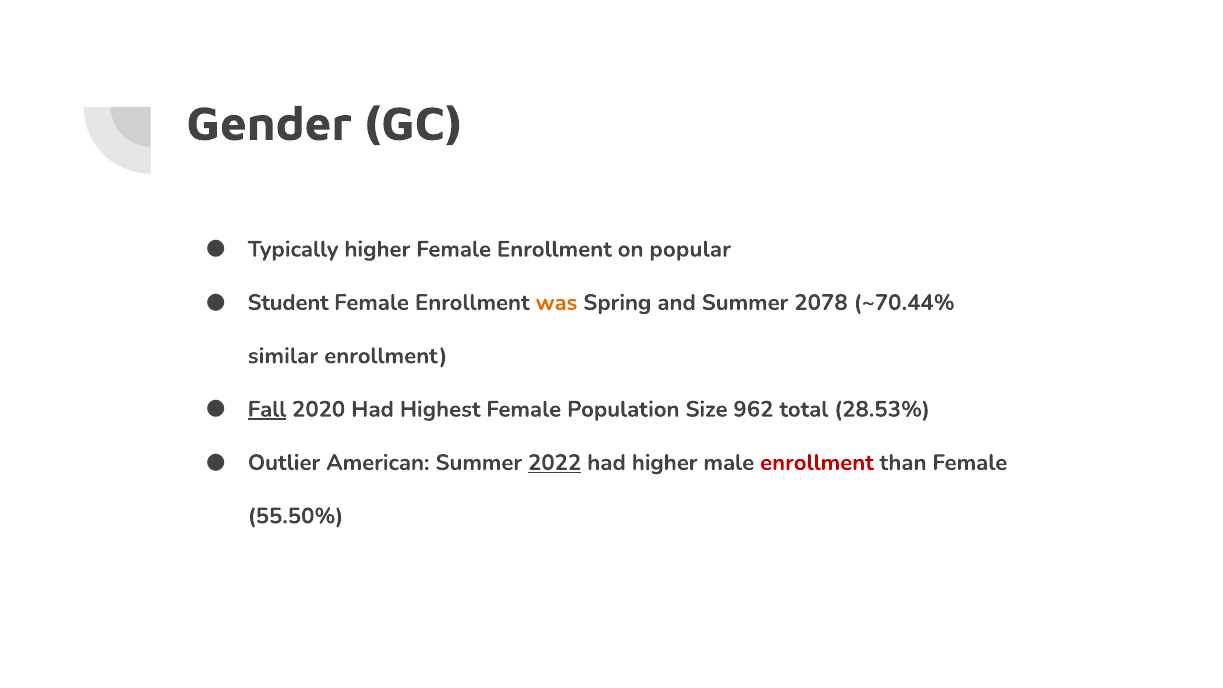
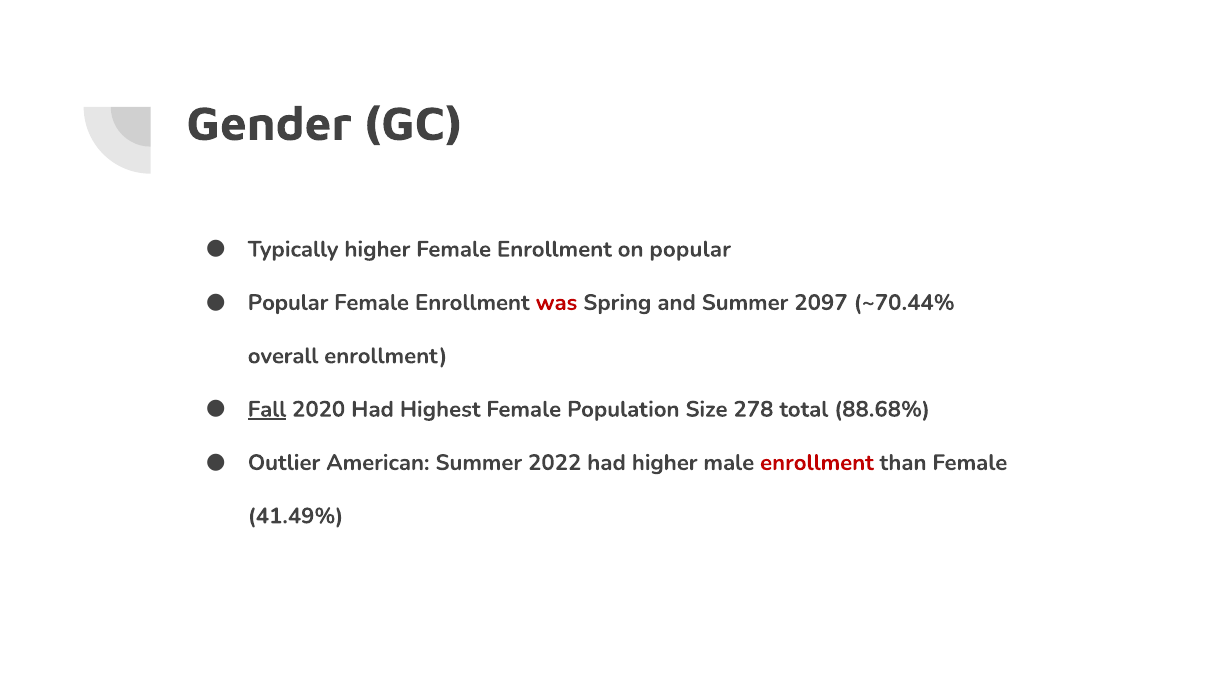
Student at (288, 303): Student -> Popular
was colour: orange -> red
2078: 2078 -> 2097
similar: similar -> overall
962: 962 -> 278
28.53%: 28.53% -> 88.68%
2022 underline: present -> none
55.50%: 55.50% -> 41.49%
